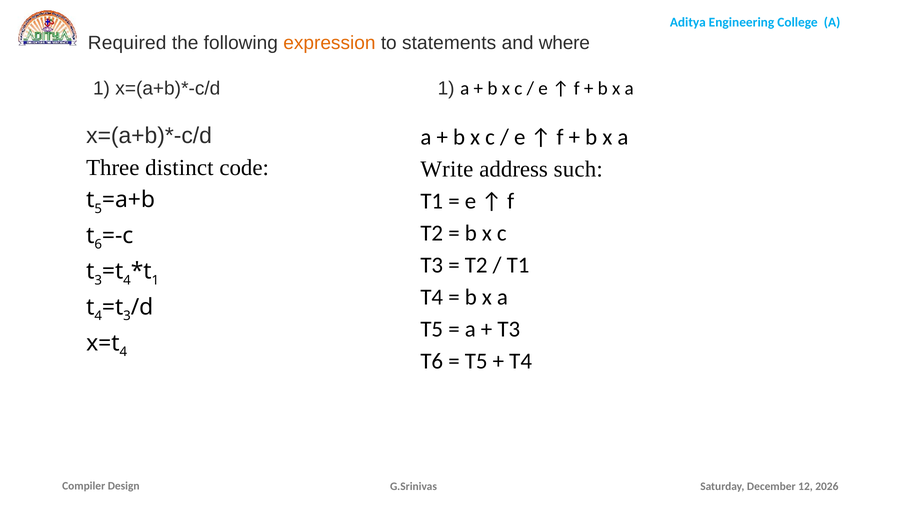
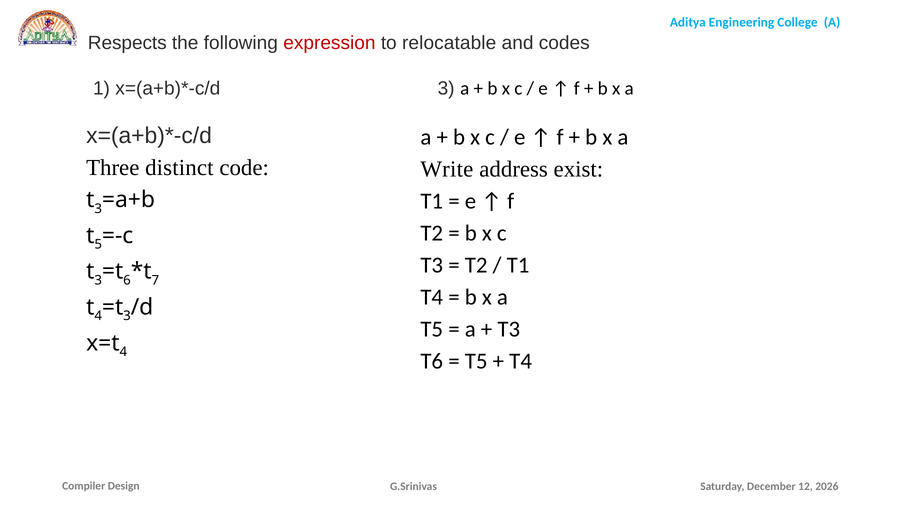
Required: Required -> Respects
expression colour: orange -> red
statements: statements -> relocatable
where: where -> codes
1 at (446, 89): 1 -> 3
such: such -> exist
5 at (98, 209): 5 -> 3
6: 6 -> 5
4 at (127, 280): 4 -> 6
1 at (155, 280): 1 -> 7
